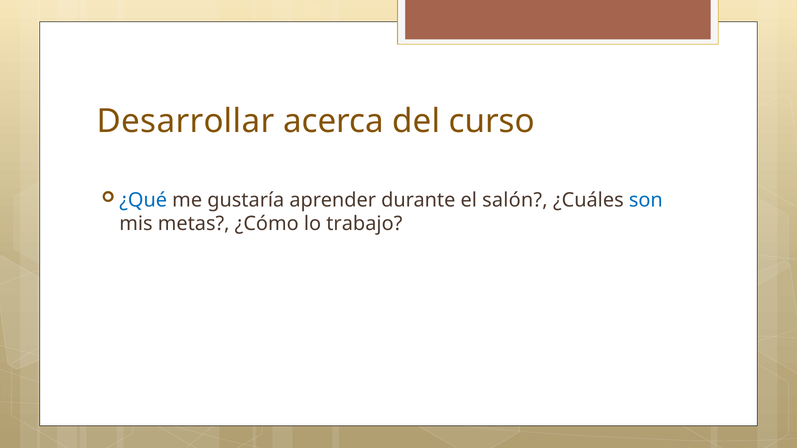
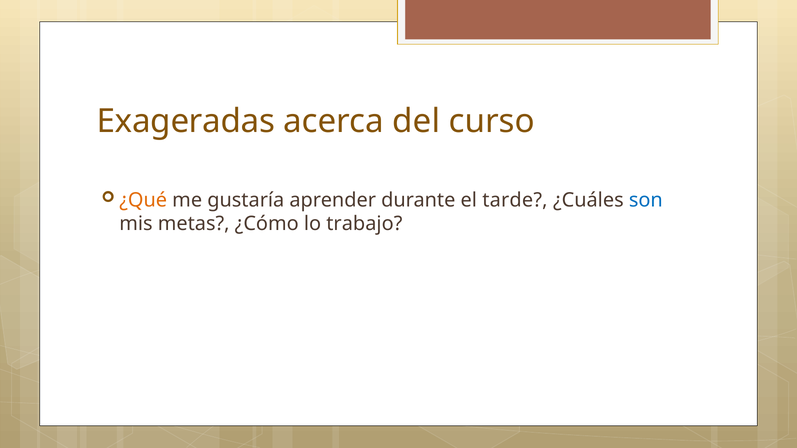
Desarrollar: Desarrollar -> Exageradas
¿Qué colour: blue -> orange
salón: salón -> tarde
